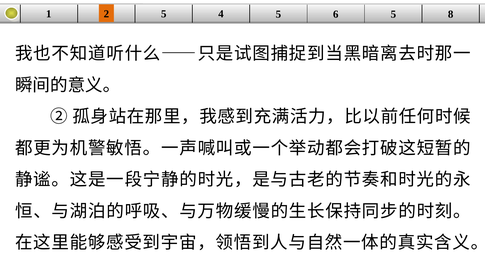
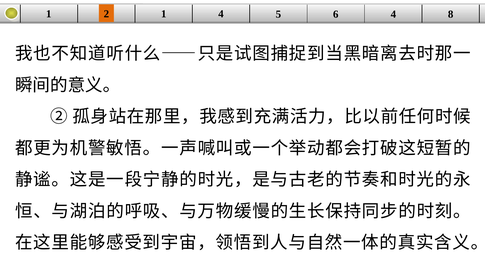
2 5: 5 -> 1
6 5: 5 -> 4
